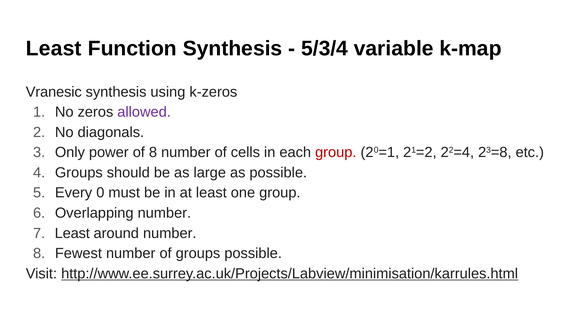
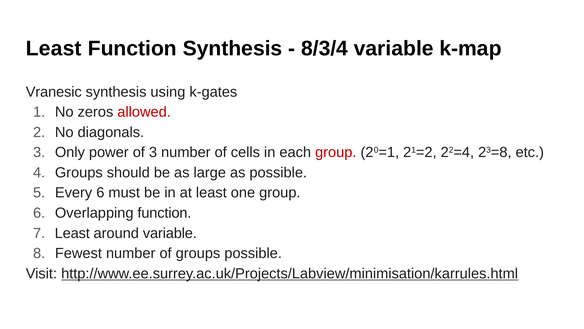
5/3/4: 5/3/4 -> 8/3/4
k-zeros: k-zeros -> k-gates
allowed colour: purple -> red
of 8: 8 -> 3
Every 0: 0 -> 6
Overlapping number: number -> function
around number: number -> variable
